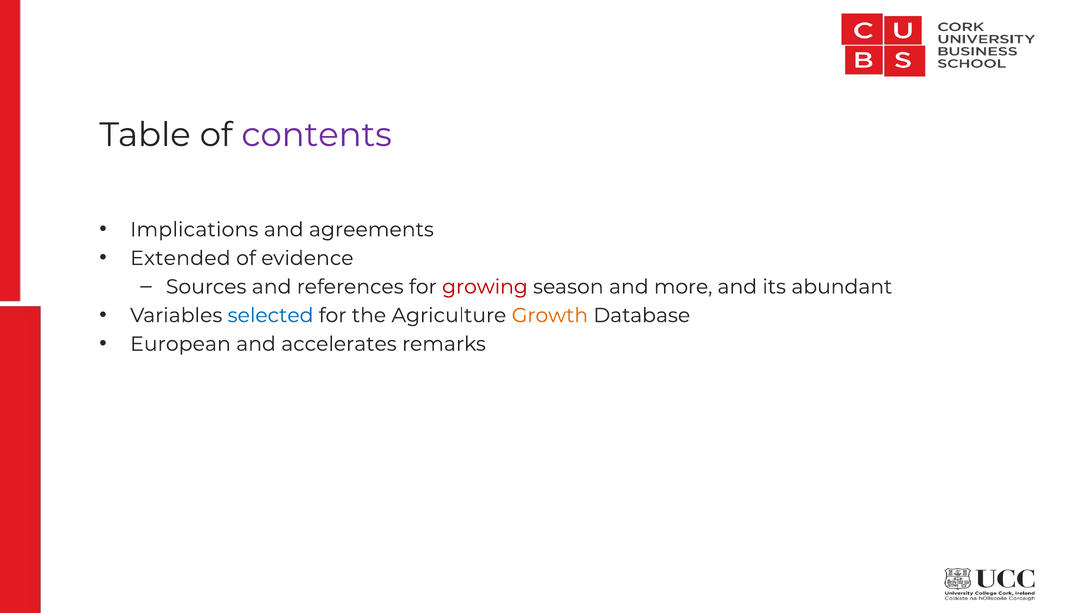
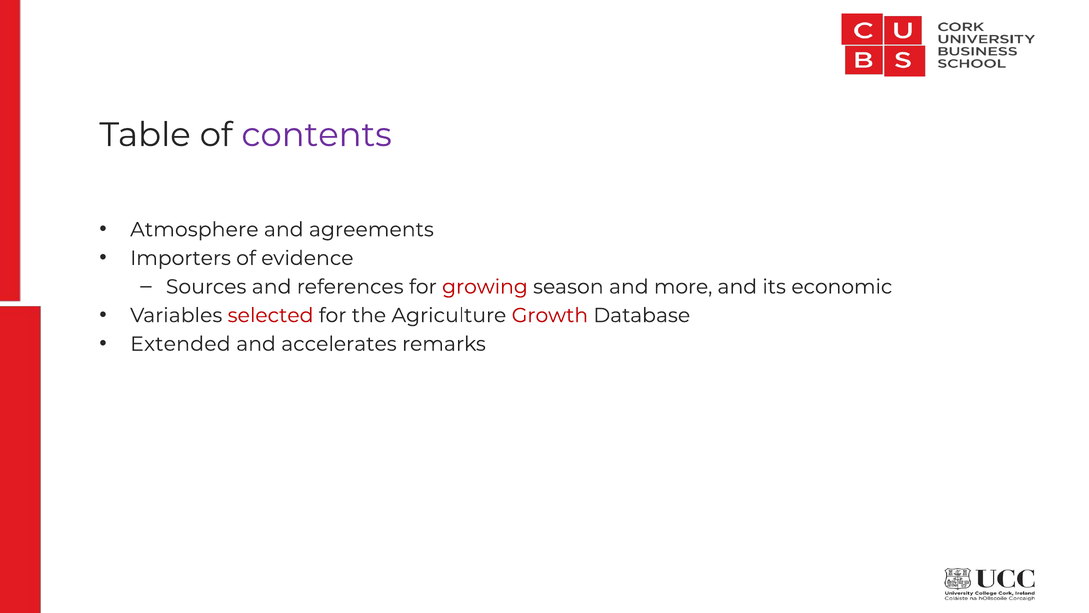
Implications: Implications -> Atmosphere
Extended: Extended -> Importers
abundant: abundant -> economic
selected colour: blue -> red
Growth colour: orange -> red
European: European -> Extended
